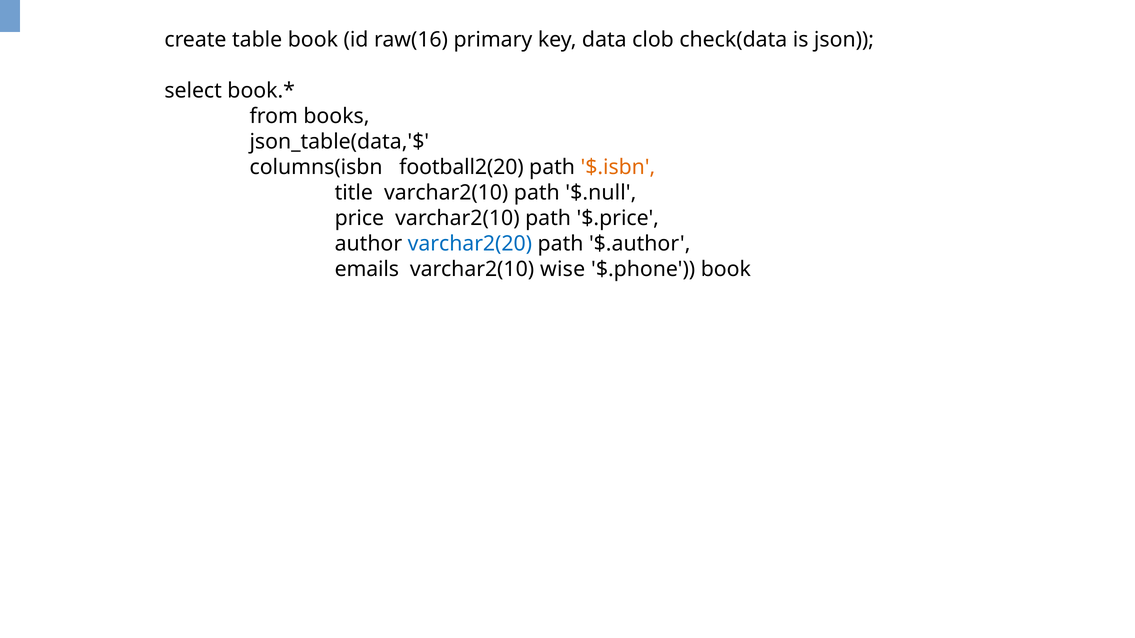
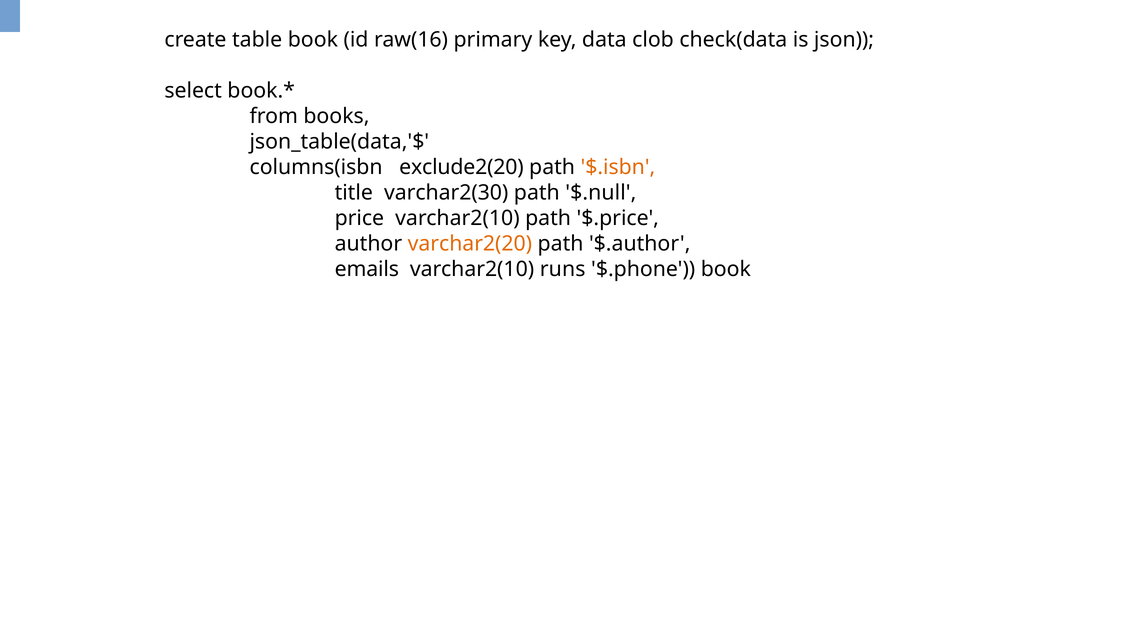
football2(20: football2(20 -> exclude2(20
title varchar2(10: varchar2(10 -> varchar2(30
varchar2(20 colour: blue -> orange
wise: wise -> runs
